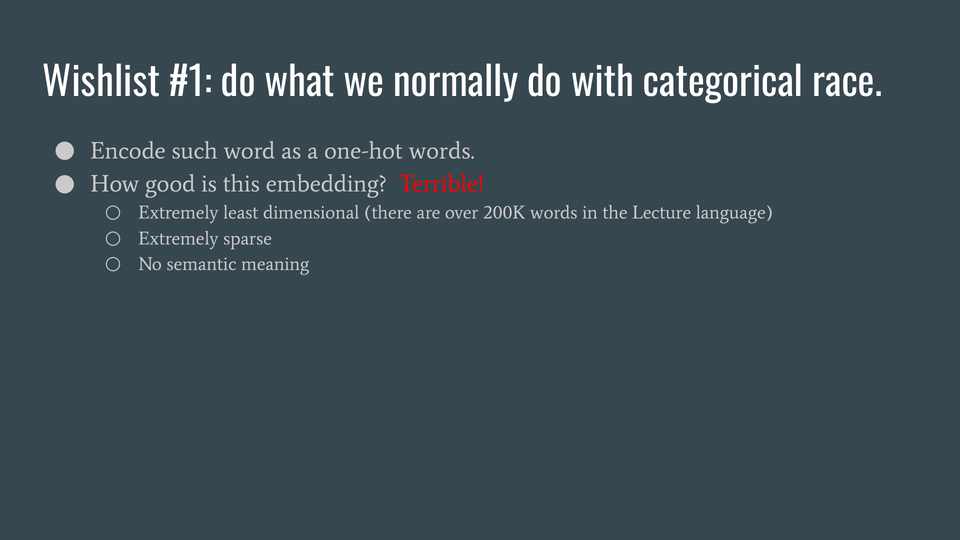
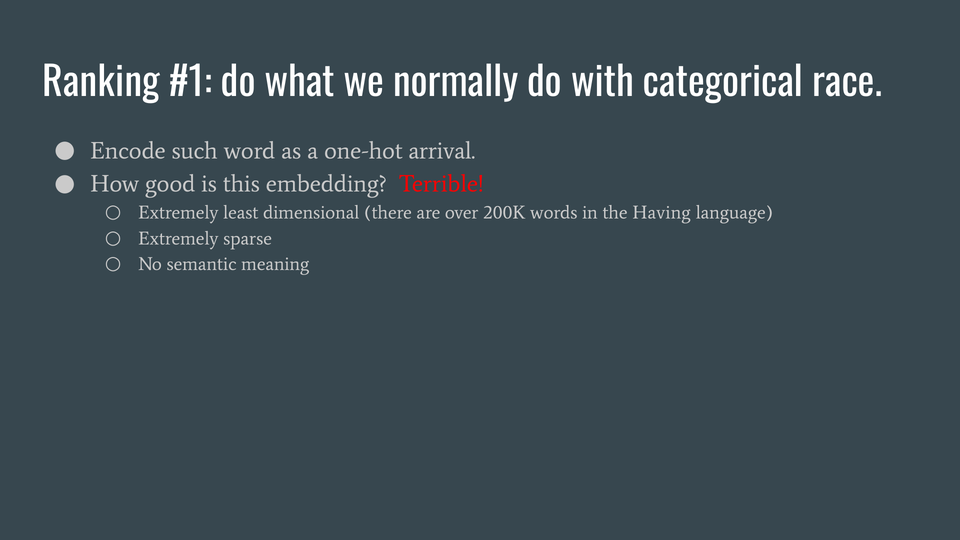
Wishlist: Wishlist -> Ranking
one-hot words: words -> arrival
Lecture: Lecture -> Having
